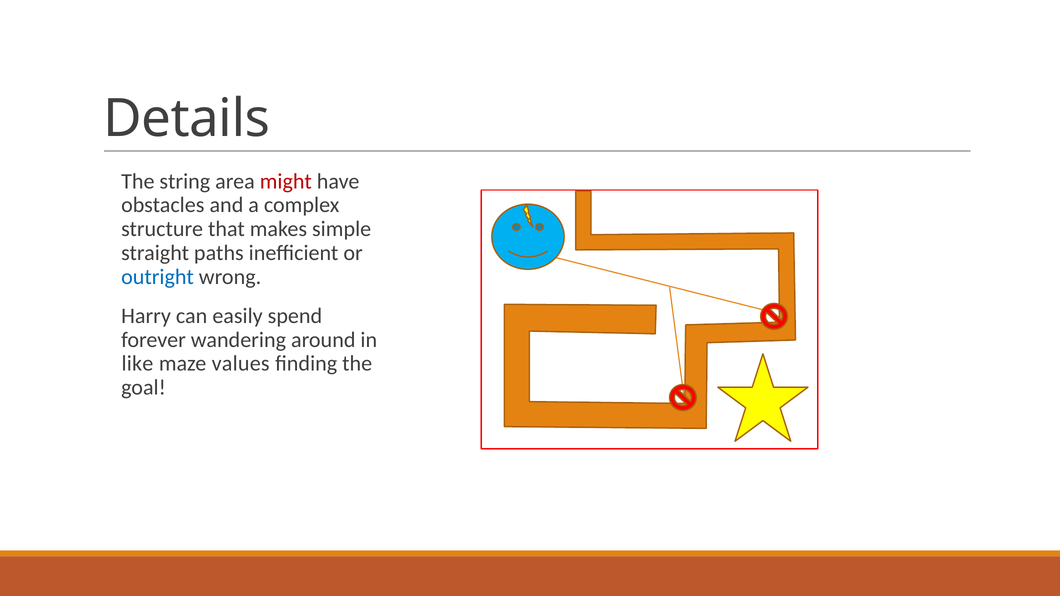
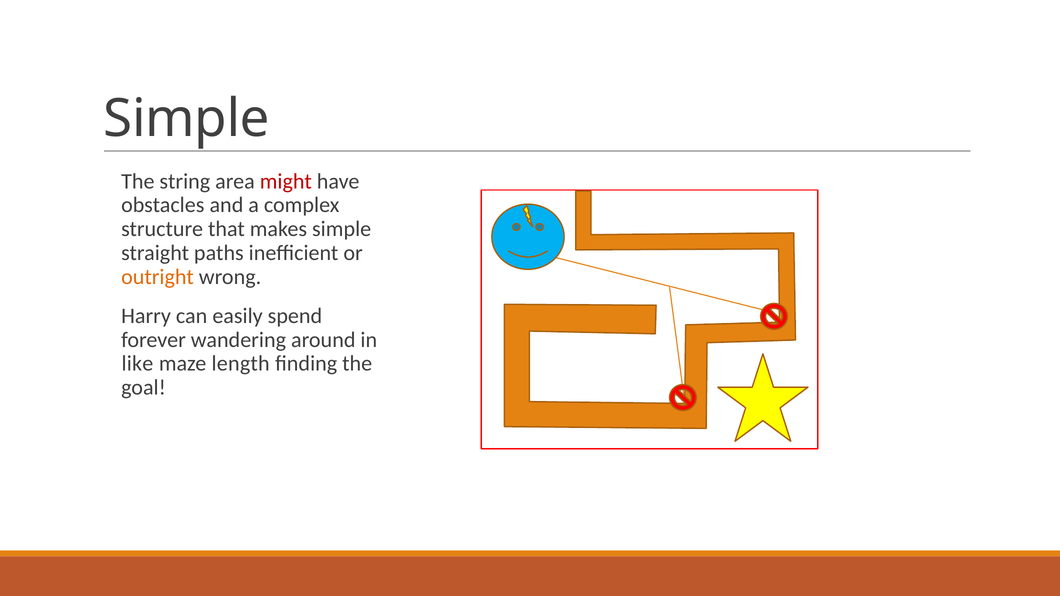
Details at (187, 119): Details -> Simple
outright colour: blue -> orange
values: values -> length
